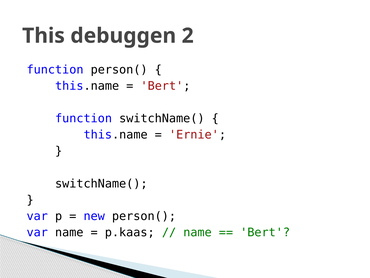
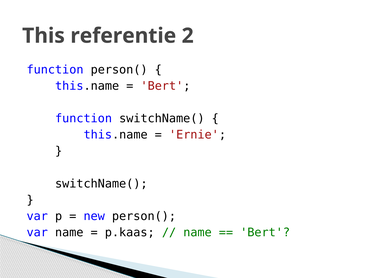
debuggen: debuggen -> referentie
